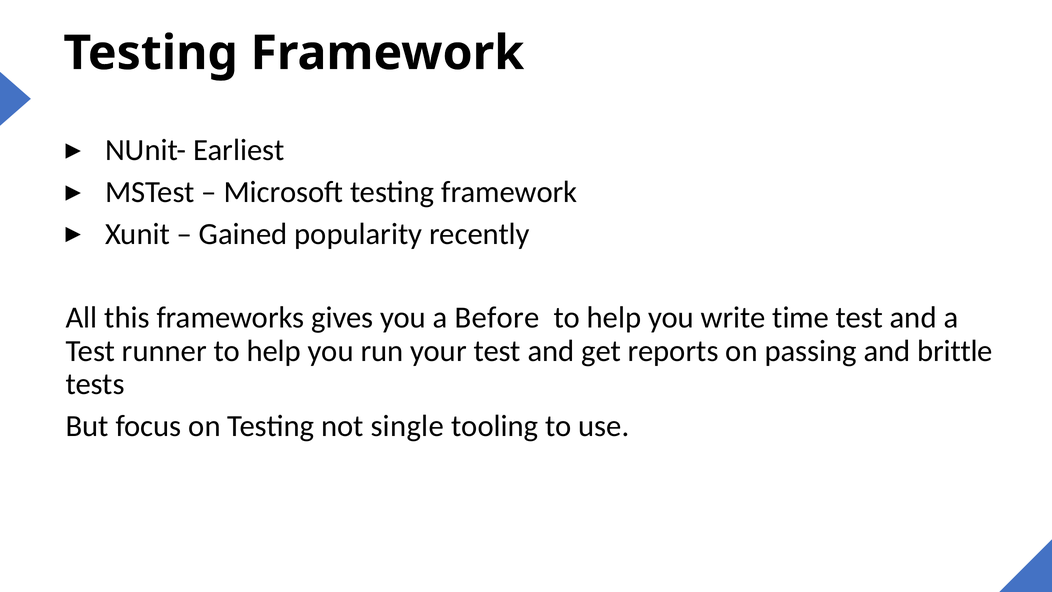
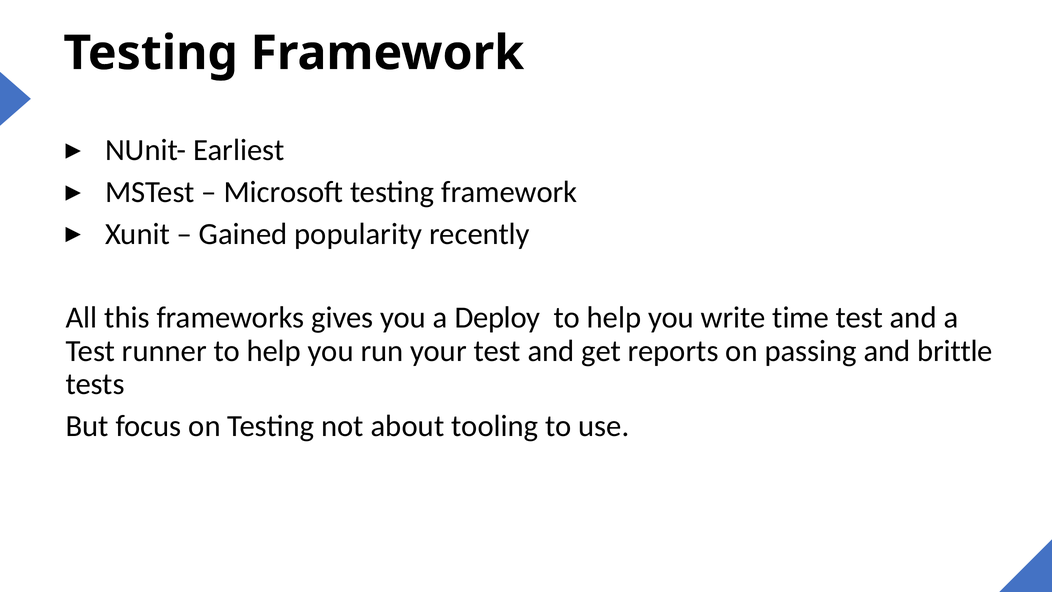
Before: Before -> Deploy
single: single -> about
